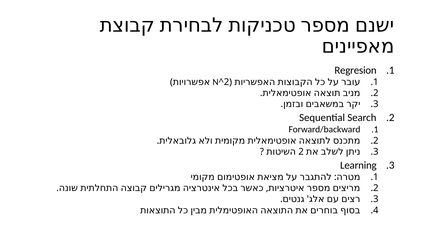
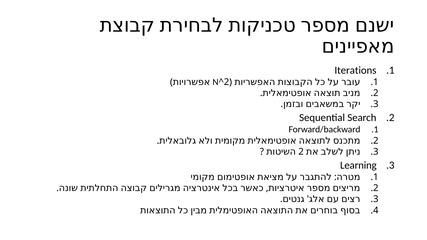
Regresion: Regresion -> Iterations
